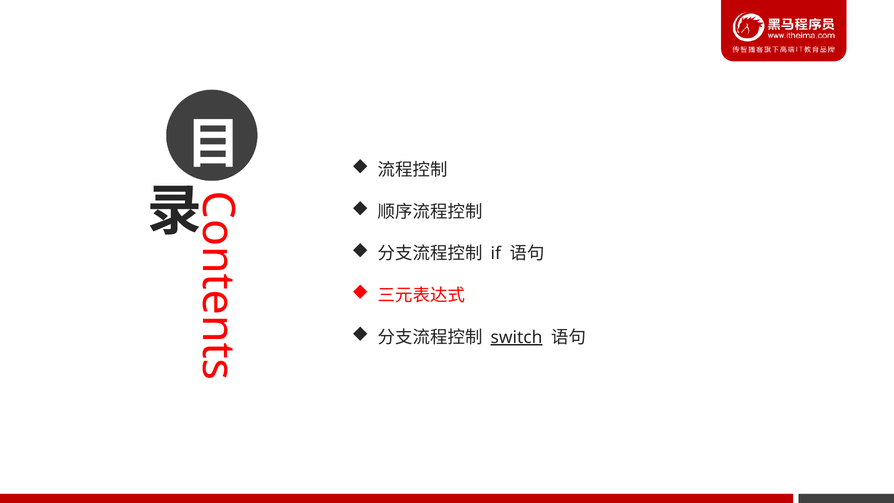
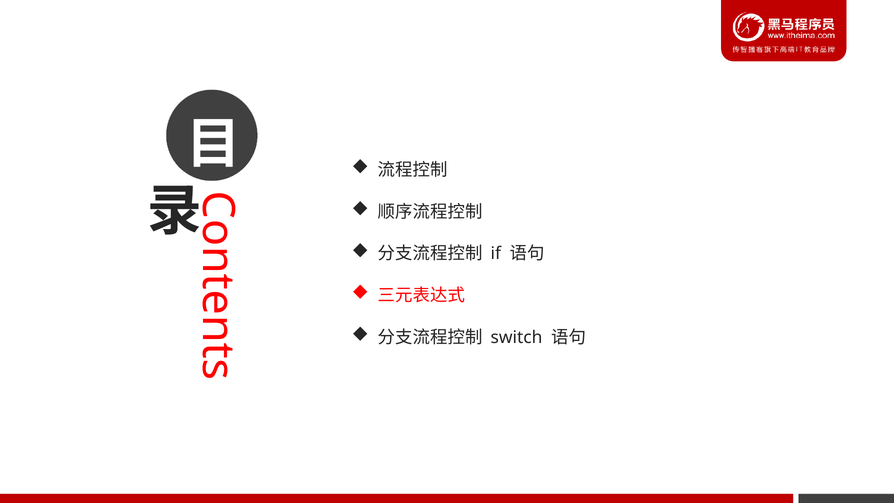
switch underline: present -> none
